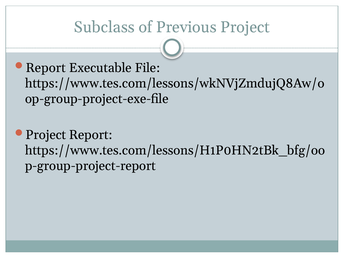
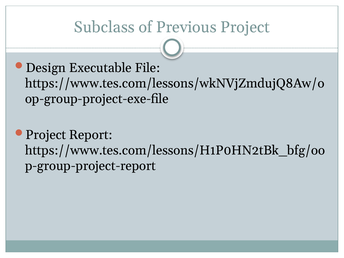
Report at (46, 68): Report -> Design
